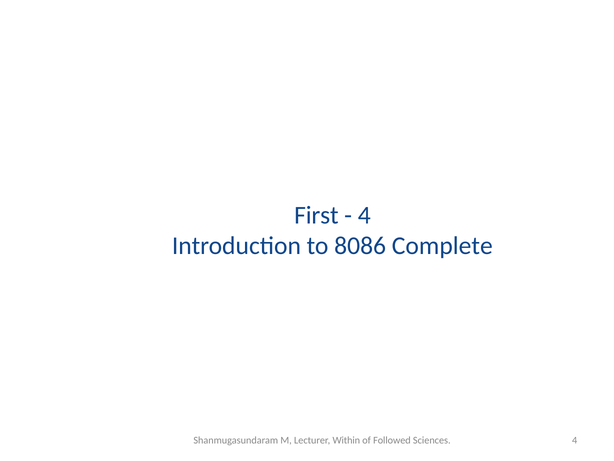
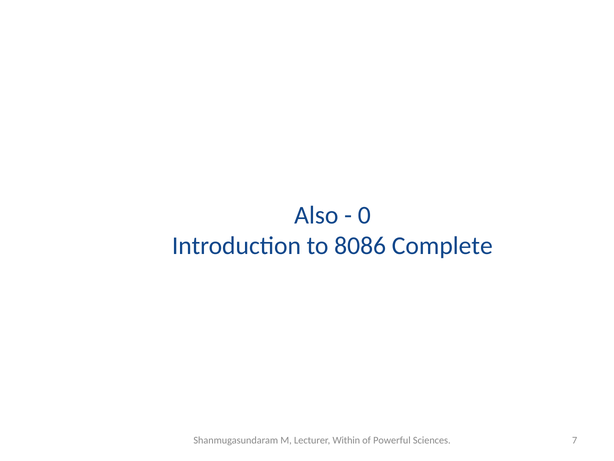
First: First -> Also
4 at (364, 215): 4 -> 0
Followed: Followed -> Powerful
Sciences 4: 4 -> 7
